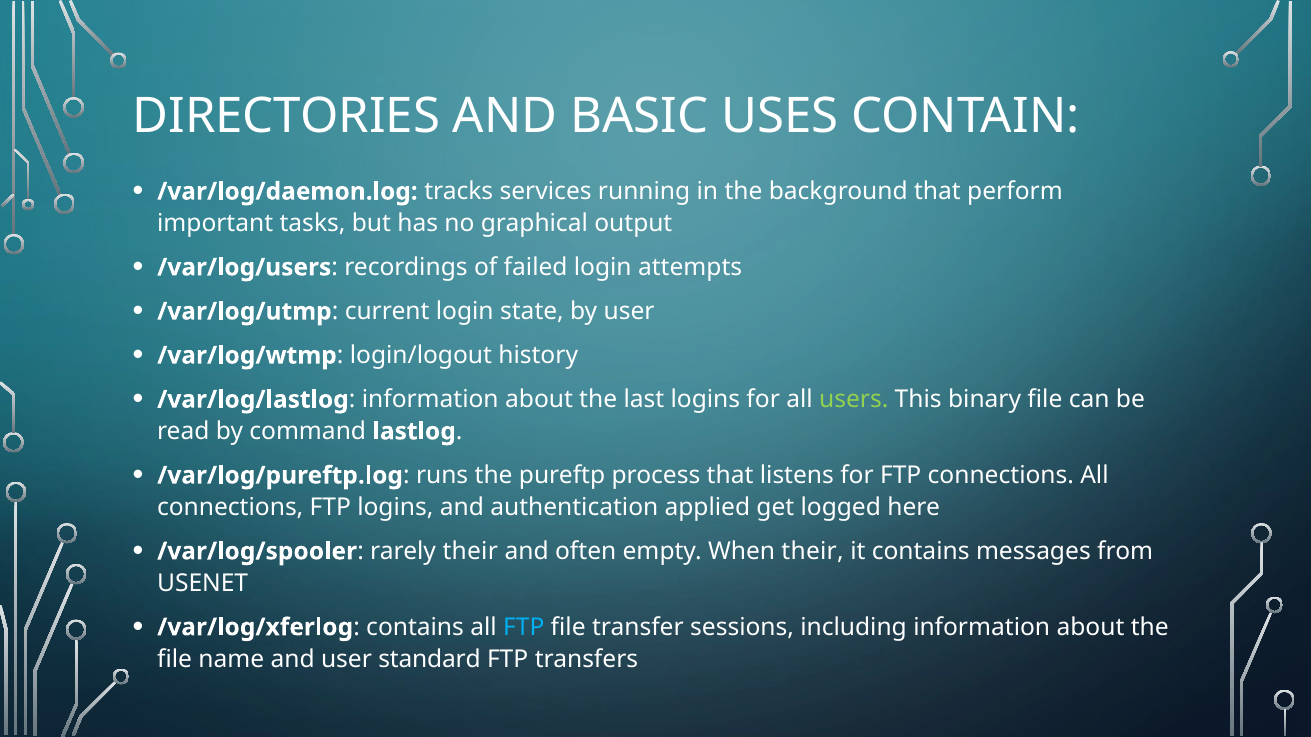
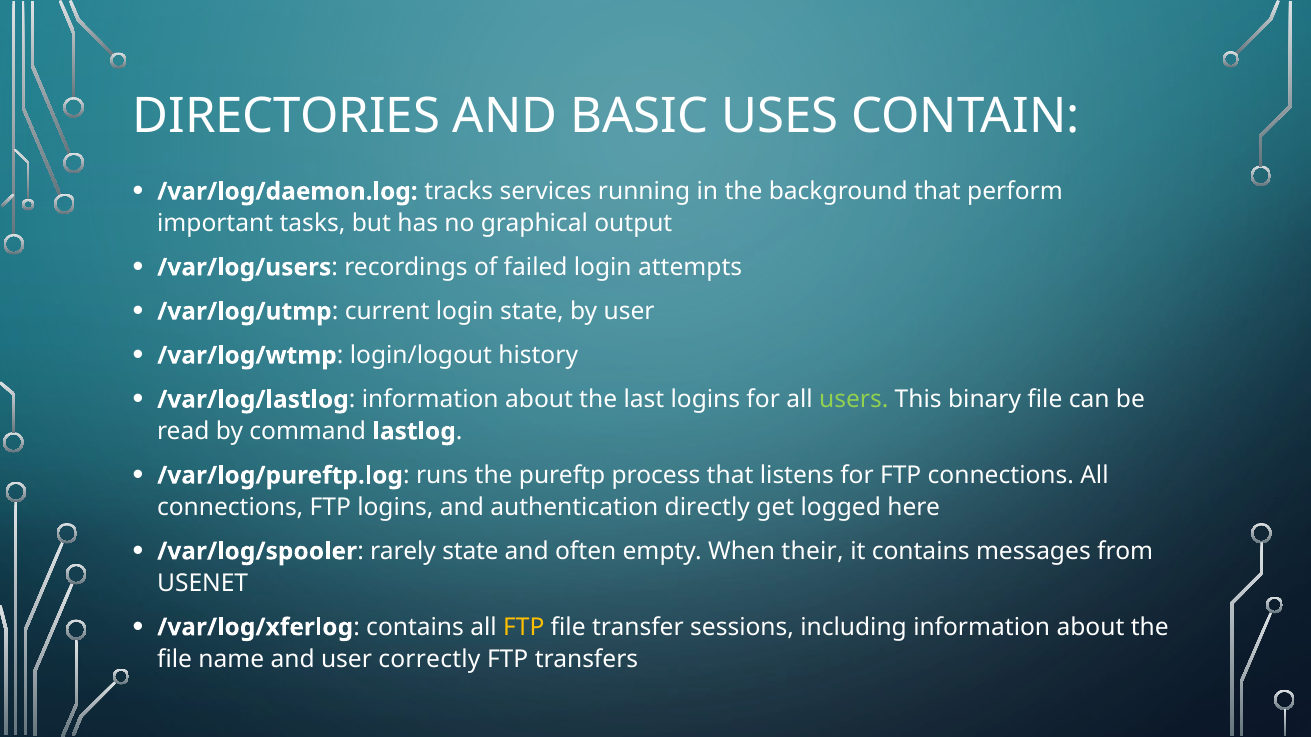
applied: applied -> directly
rarely their: their -> state
FTP at (524, 628) colour: light blue -> yellow
standard: standard -> correctly
